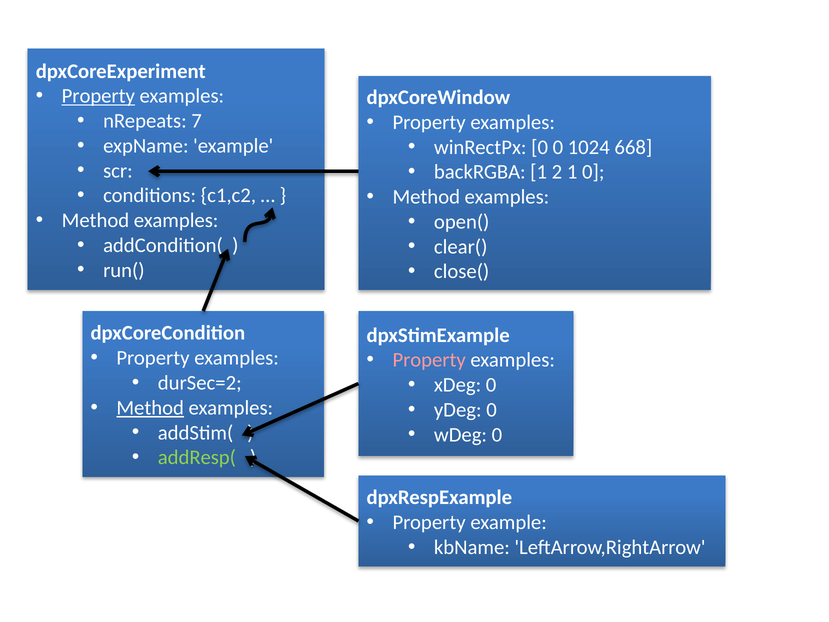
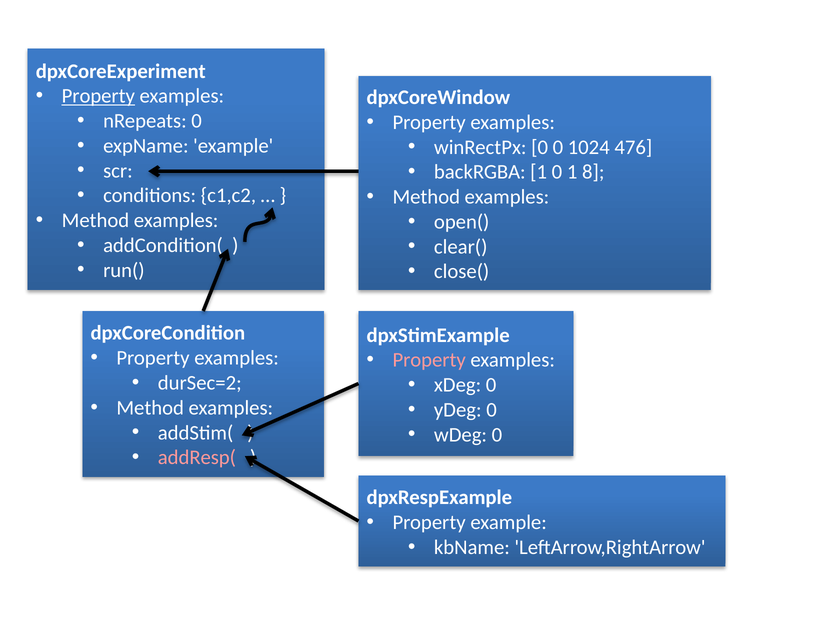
nRepeats 7: 7 -> 0
668: 668 -> 476
1 2: 2 -> 0
1 0: 0 -> 8
Method at (150, 408) underline: present -> none
addResp( colour: light green -> pink
